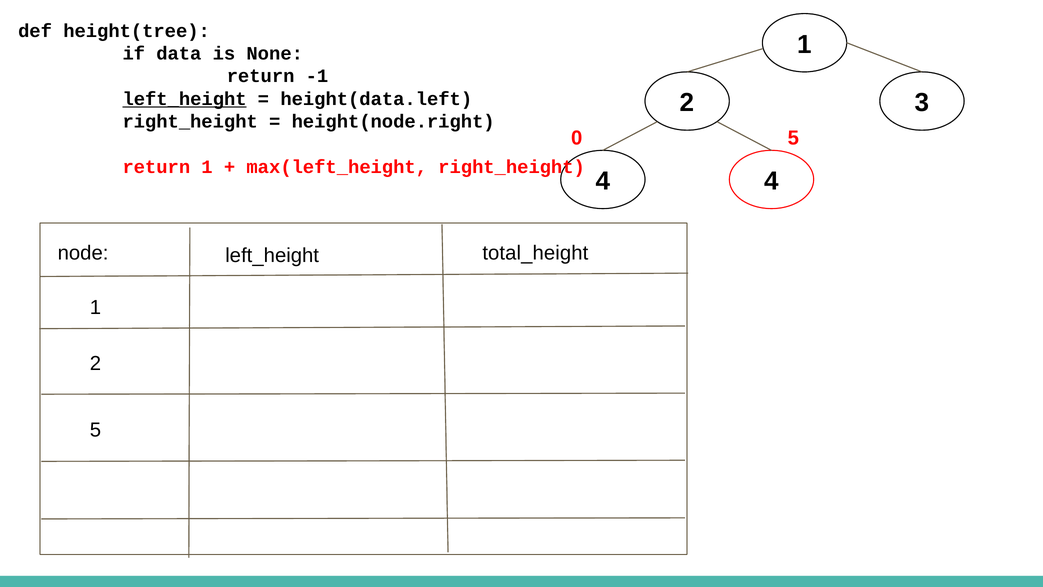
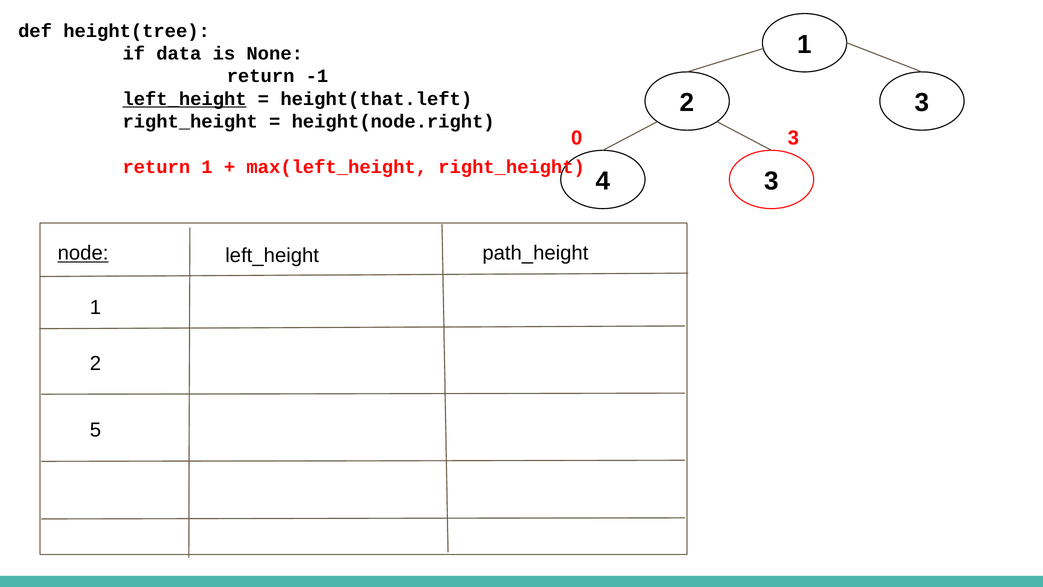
height(data.left: height(data.left -> height(that.left
0 5: 5 -> 3
4 4: 4 -> 3
node underline: none -> present
total_height: total_height -> path_height
